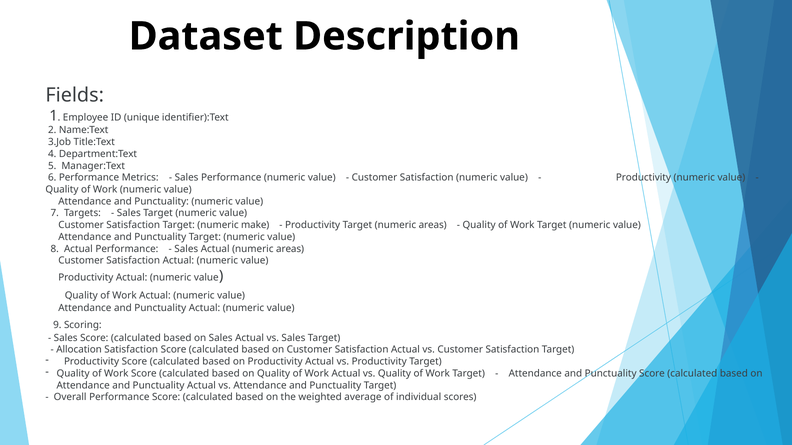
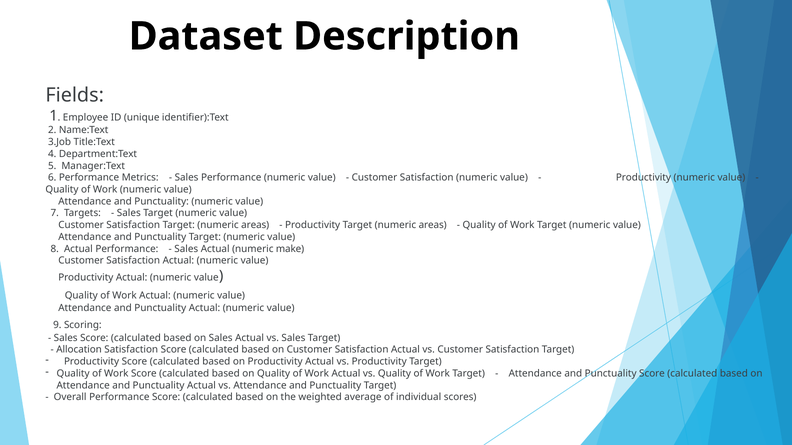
Satisfaction Target numeric make: make -> areas
Actual numeric areas: areas -> make
